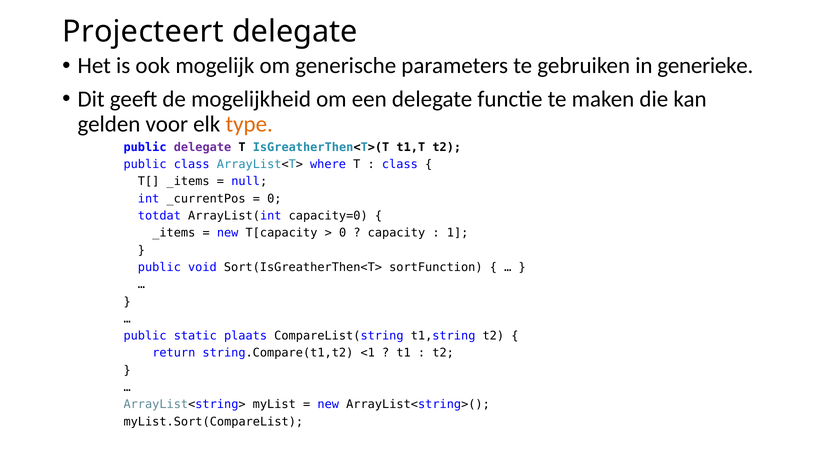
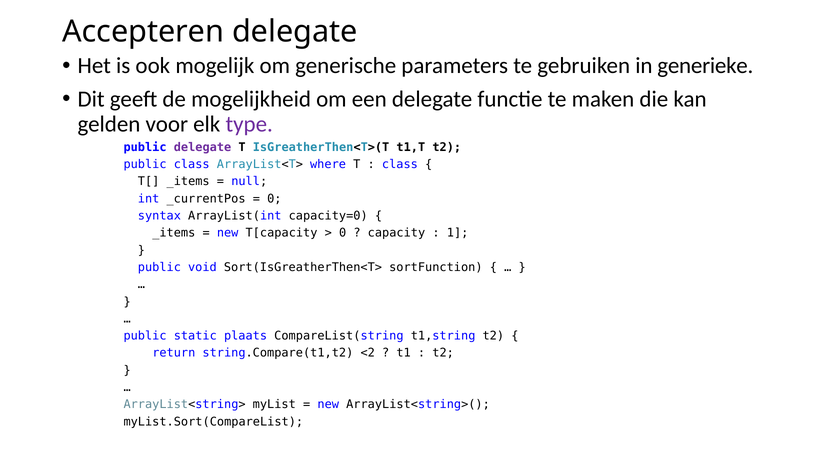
Projecteert: Projecteert -> Accepteren
type colour: orange -> purple
totdat: totdat -> syntax
<1: <1 -> <2
